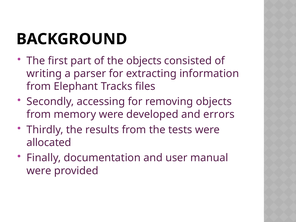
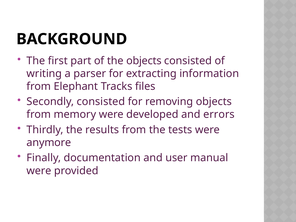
Secondly accessing: accessing -> consisted
allocated: allocated -> anymore
